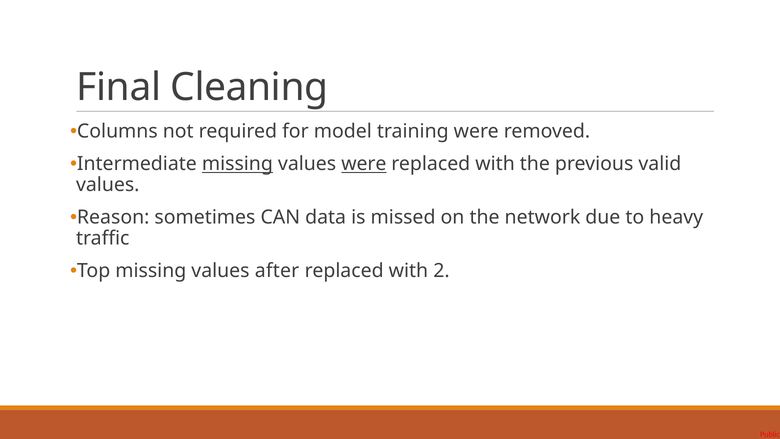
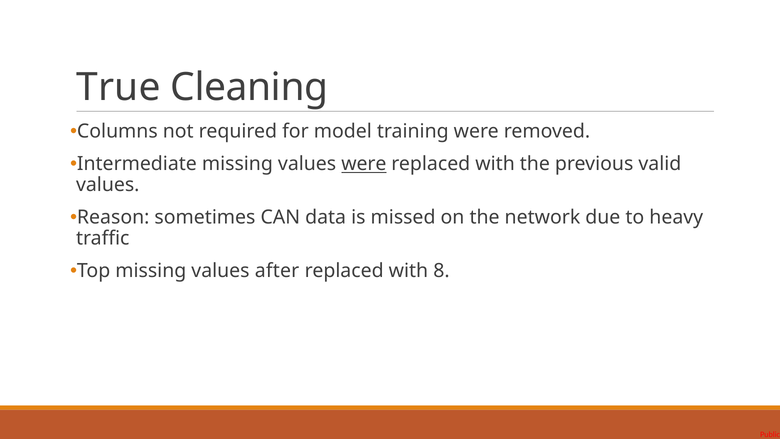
Final: Final -> True
missing at (237, 164) underline: present -> none
2: 2 -> 8
